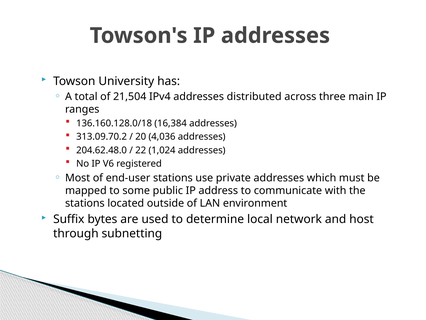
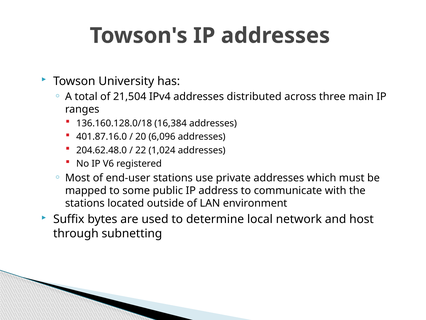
313.09.70.2: 313.09.70.2 -> 401.87.16.0
4,036: 4,036 -> 6,096
